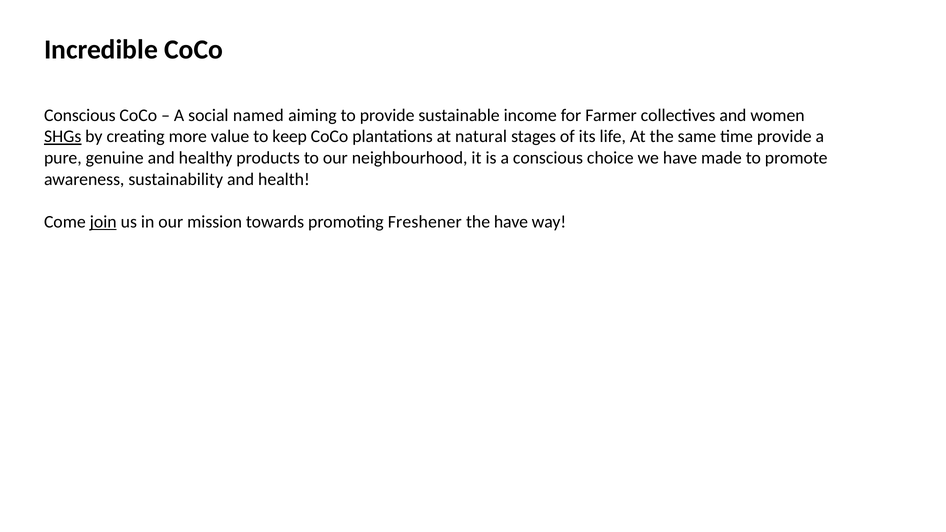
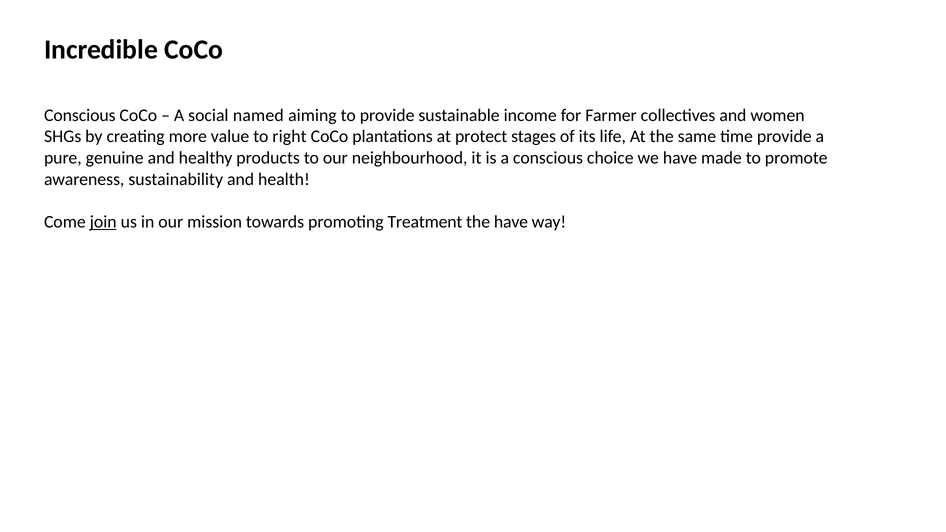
SHGs underline: present -> none
keep: keep -> right
natural: natural -> protect
Freshener: Freshener -> Treatment
